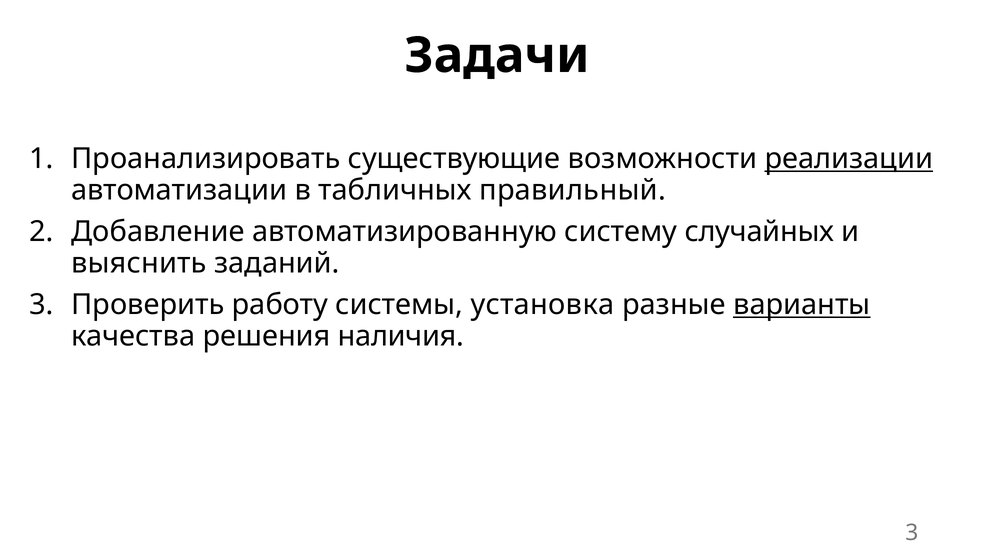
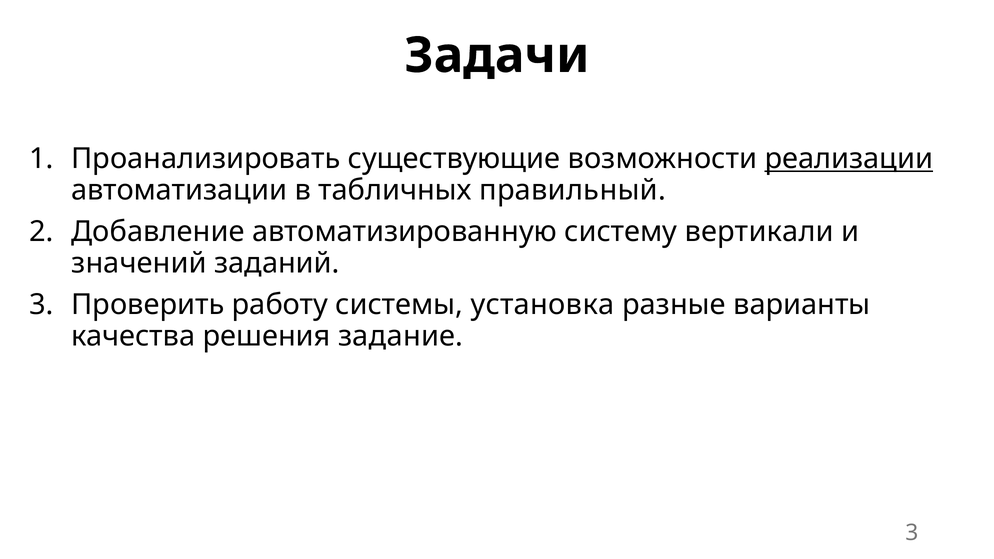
случайных: случайных -> вертикали
выяснить: выяснить -> значений
варианты underline: present -> none
наличия: наличия -> задание
